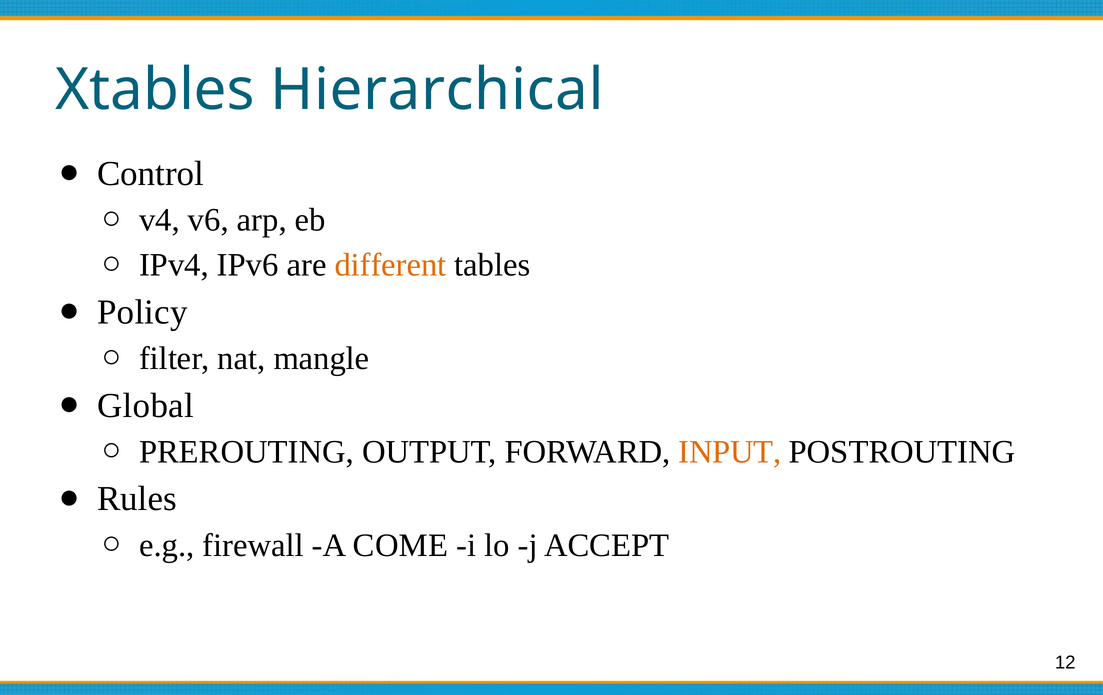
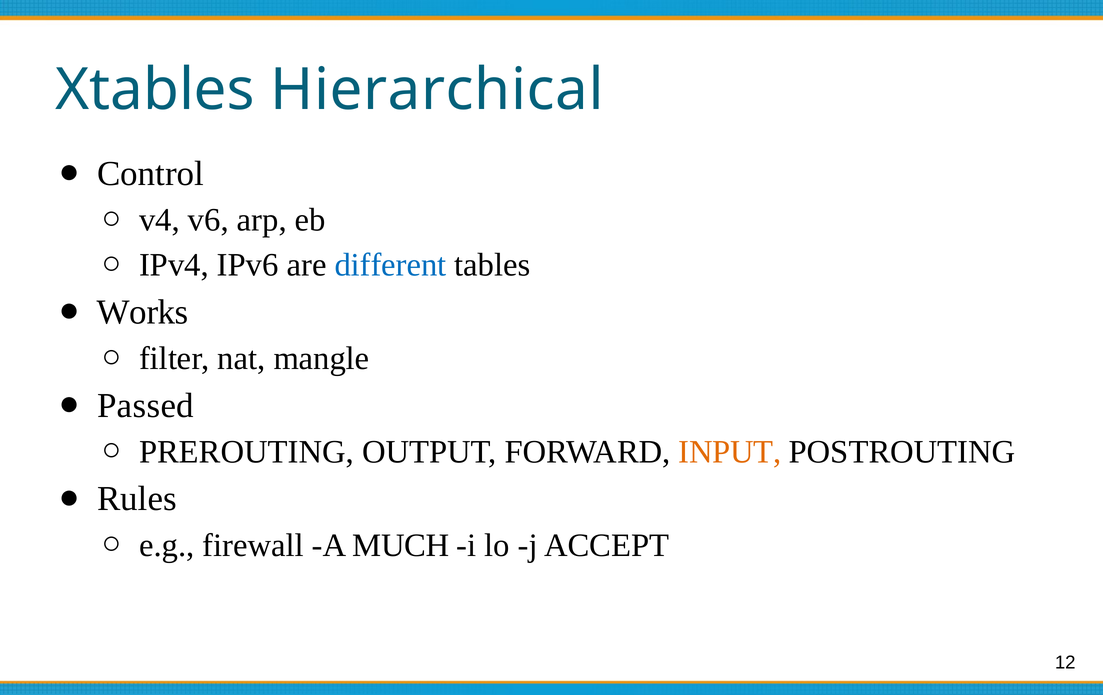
different colour: orange -> blue
Policy: Policy -> Works
Global: Global -> Passed
COME: COME -> MUCH
